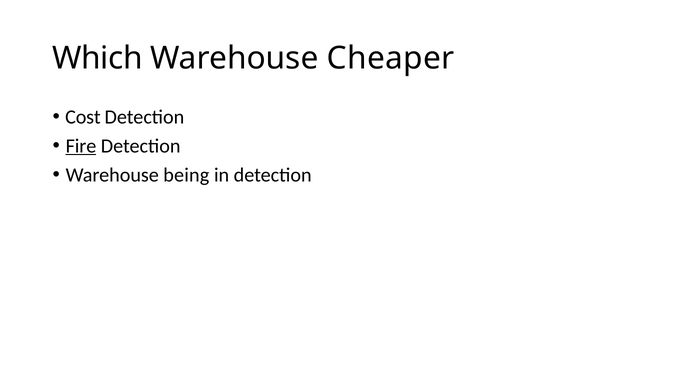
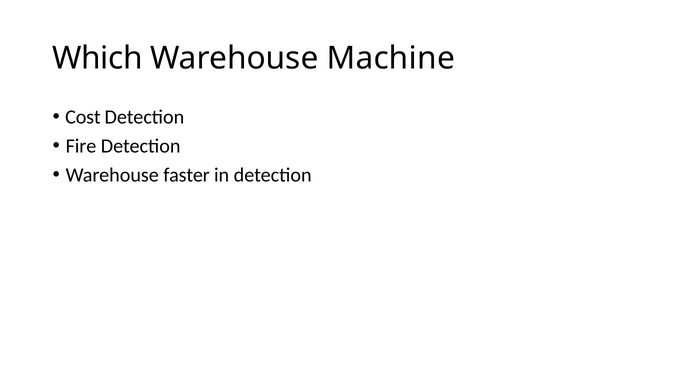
Cheaper: Cheaper -> Machine
Fire underline: present -> none
being: being -> faster
